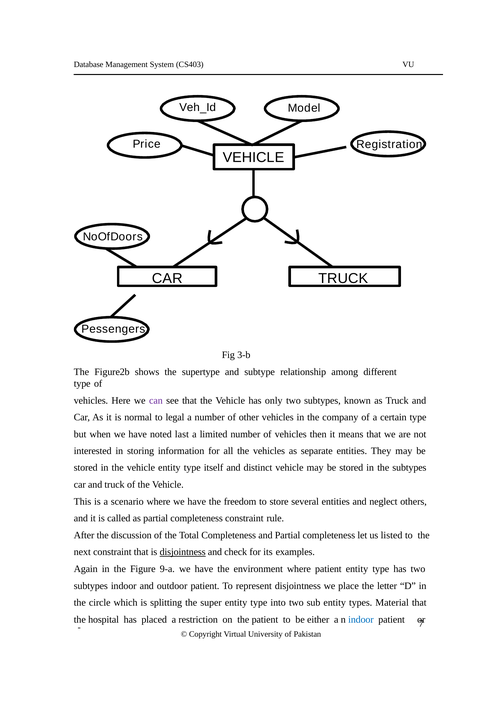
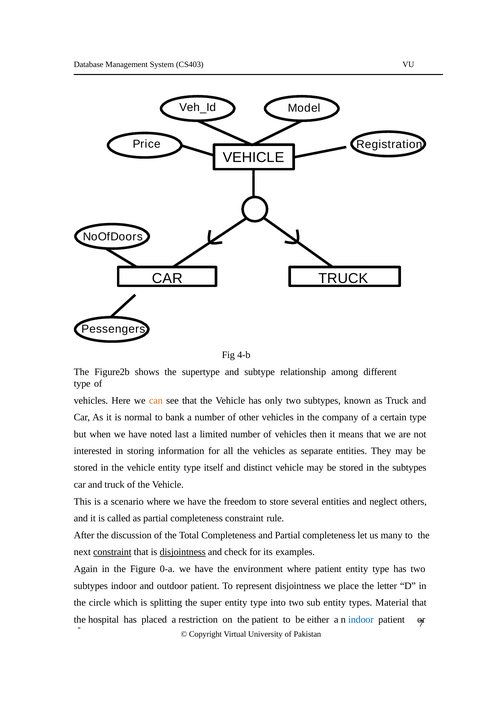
3-b: 3-b -> 4-b
can colour: purple -> orange
legal: legal -> bank
listed: listed -> many
constraint at (112, 552) underline: none -> present
9-a: 9-a -> 0-a
